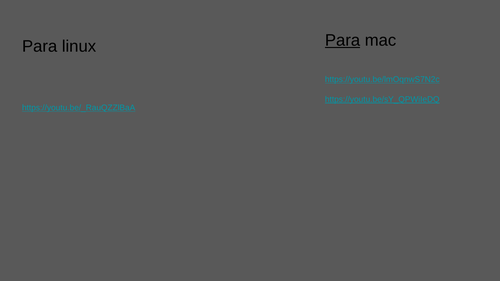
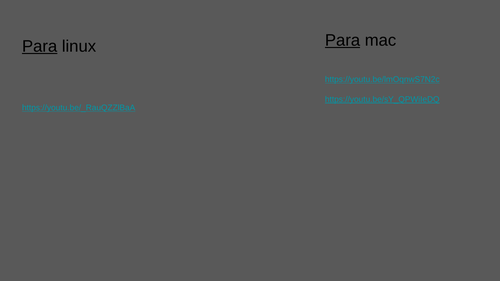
Para at (40, 47) underline: none -> present
